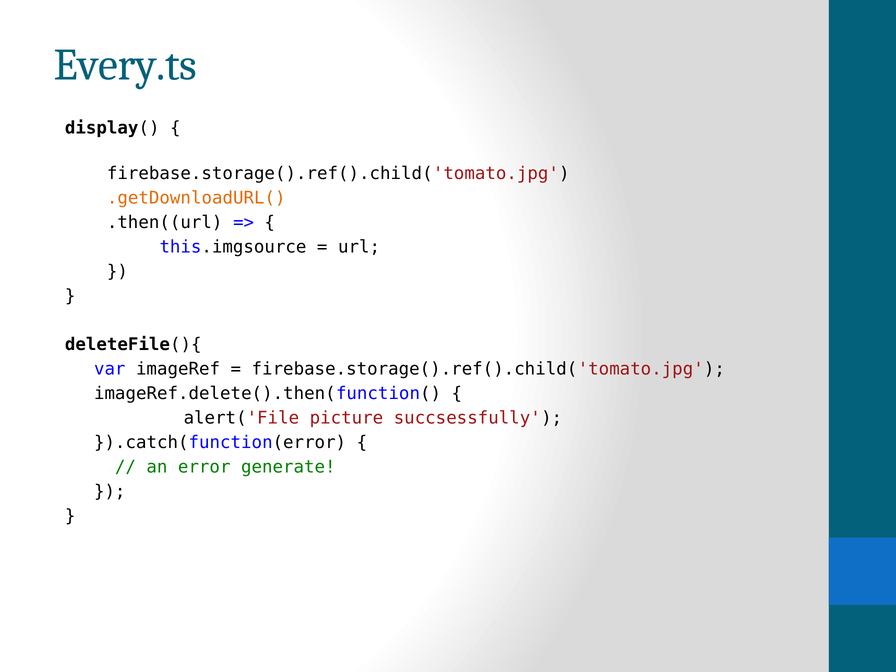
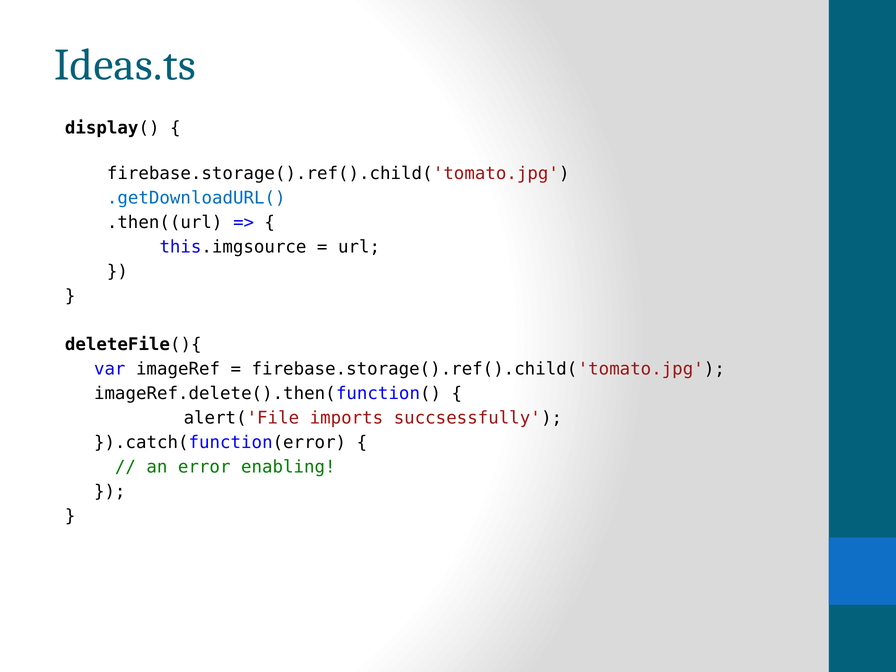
Every.ts: Every.ts -> Ideas.ts
.getDownloadURL( colour: orange -> blue
picture: picture -> imports
generate: generate -> enabling
